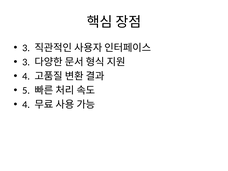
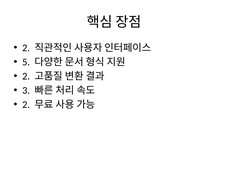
3 at (26, 48): 3 -> 2
3 at (26, 62): 3 -> 5
4 at (26, 76): 4 -> 2
5: 5 -> 3
4 at (26, 105): 4 -> 2
